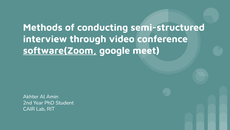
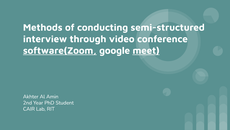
meet underline: none -> present
